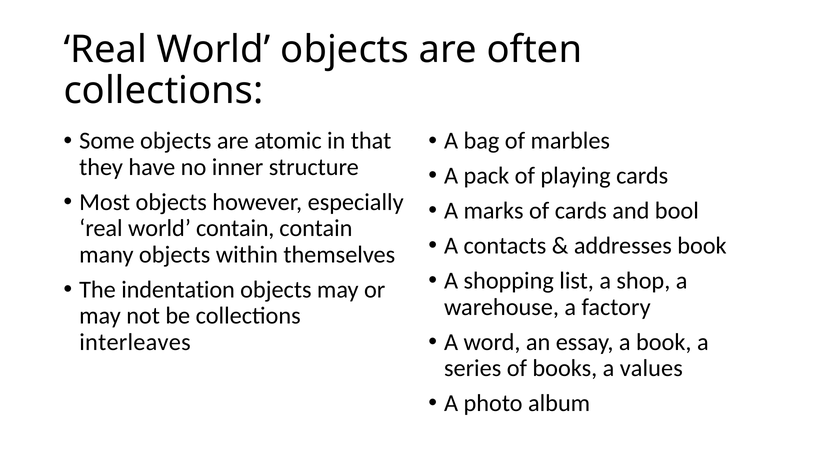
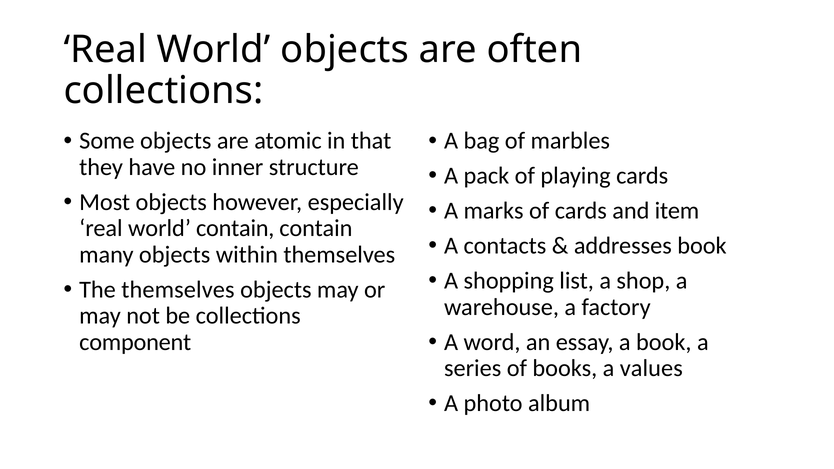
bool: bool -> item
The indentation: indentation -> themselves
interleaves: interleaves -> component
